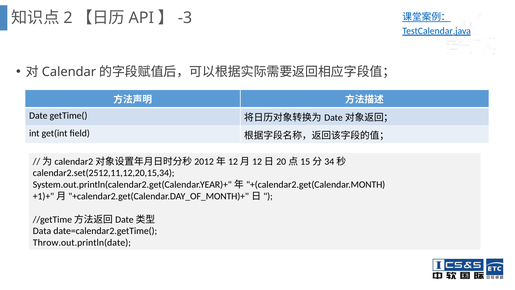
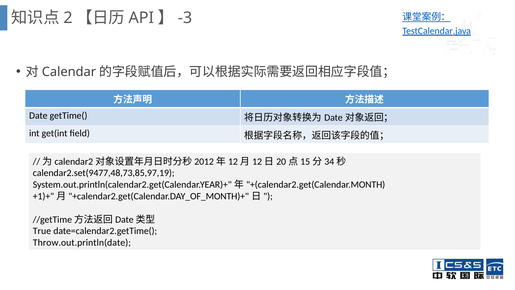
calendar2.set(2512,11,12,20,15,34: calendar2.set(2512,11,12,20,15,34 -> calendar2.set(9477,48,73,85,97,19
Data: Data -> True
